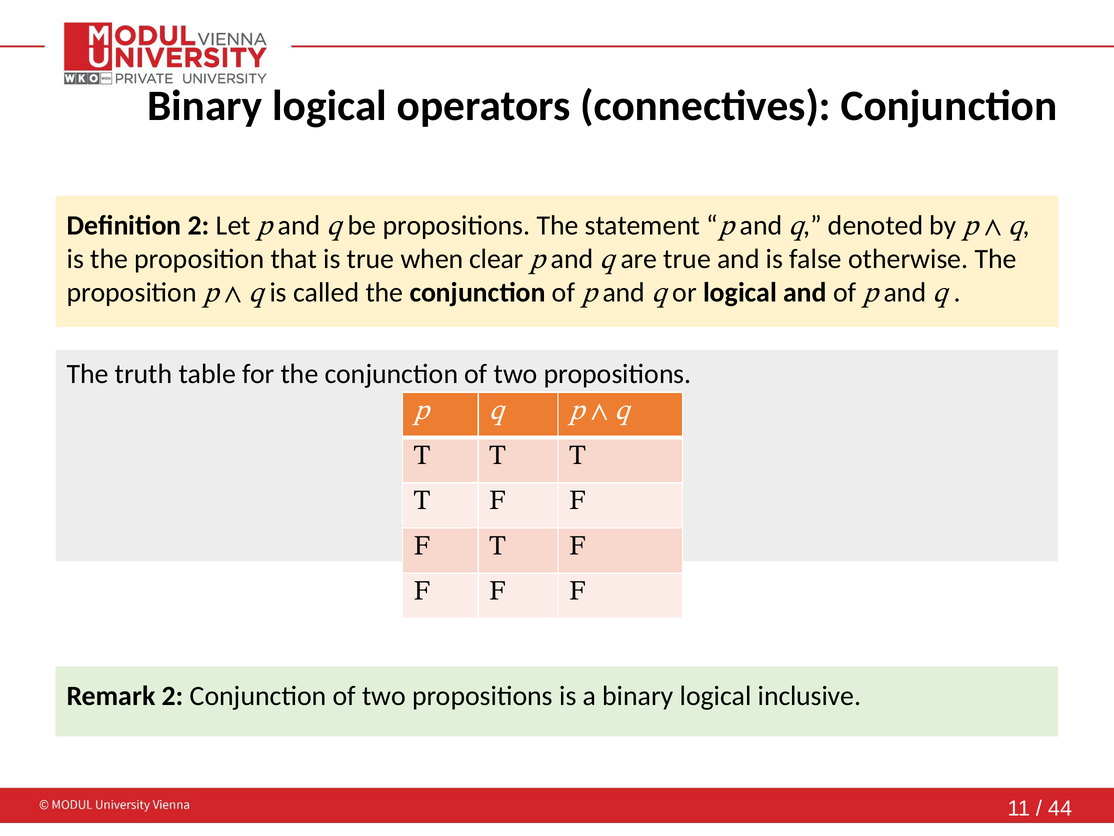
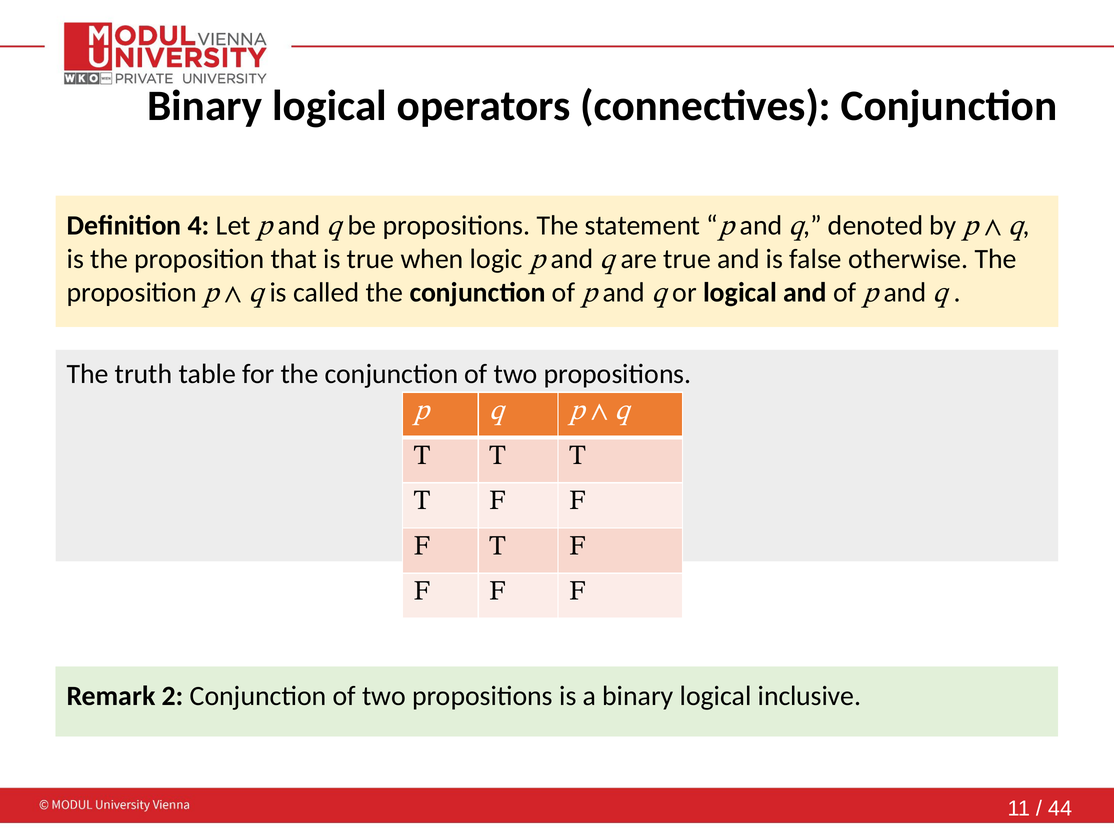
Definition 2: 2 -> 4
clear: clear -> logic
